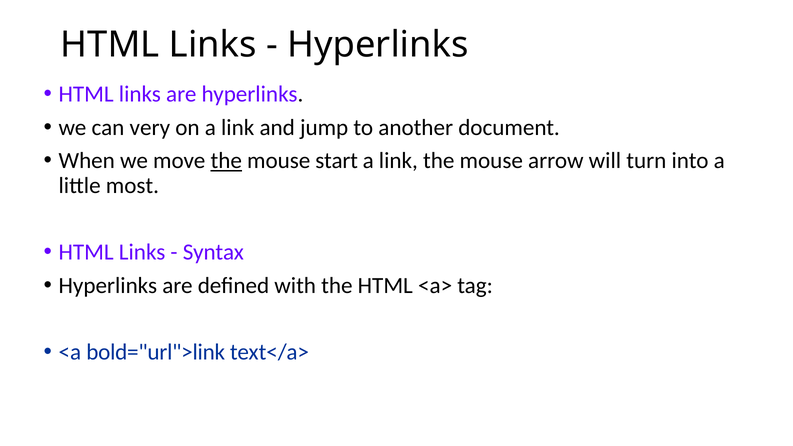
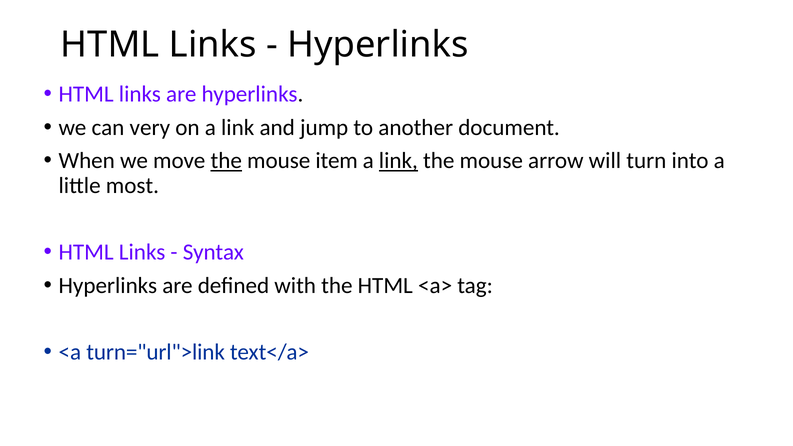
start: start -> item
link at (398, 161) underline: none -> present
bold="url">link: bold="url">link -> turn="url">link
